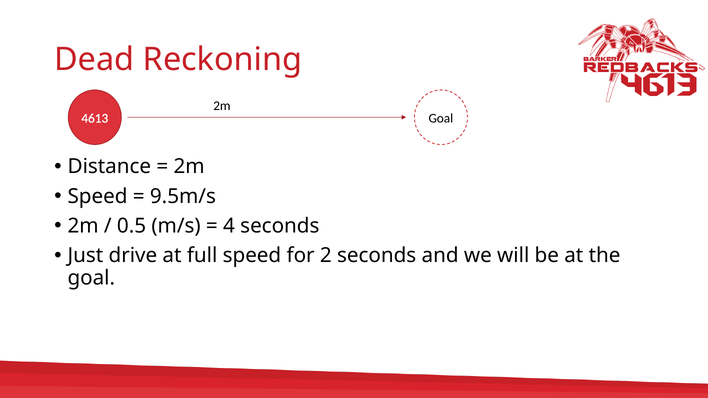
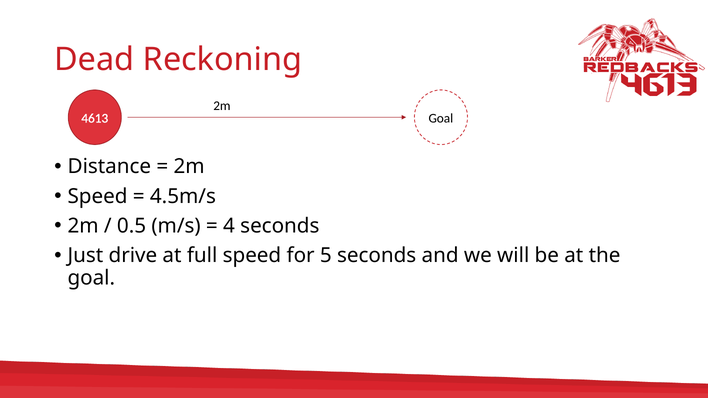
9.5m/s: 9.5m/s -> 4.5m/s
2: 2 -> 5
